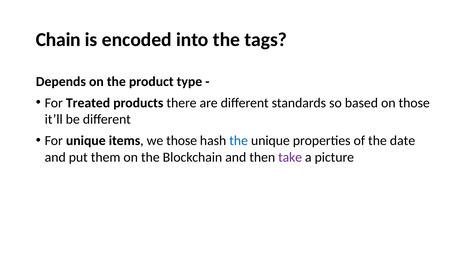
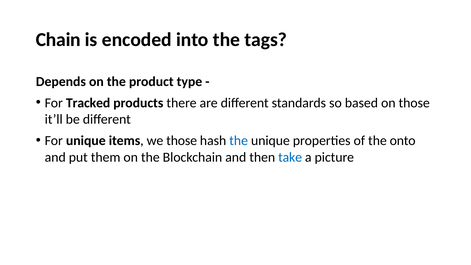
Treated: Treated -> Tracked
date: date -> onto
take colour: purple -> blue
